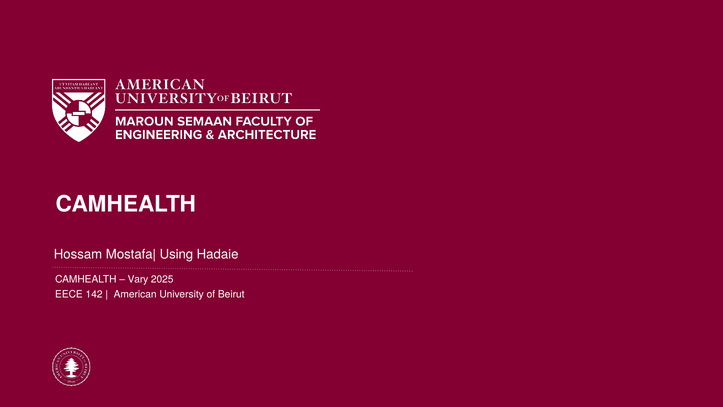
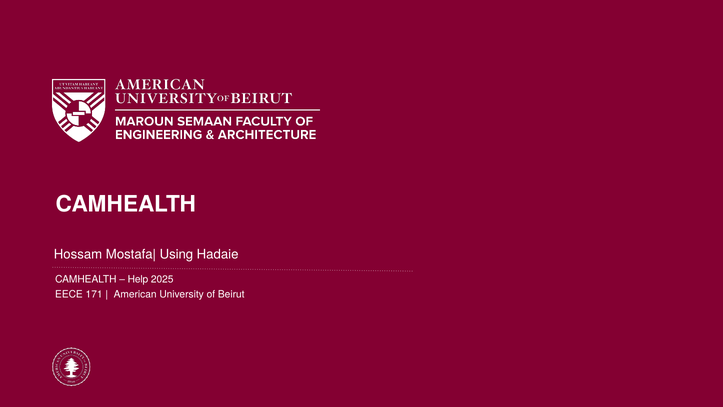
Vary: Vary -> Help
142: 142 -> 171
